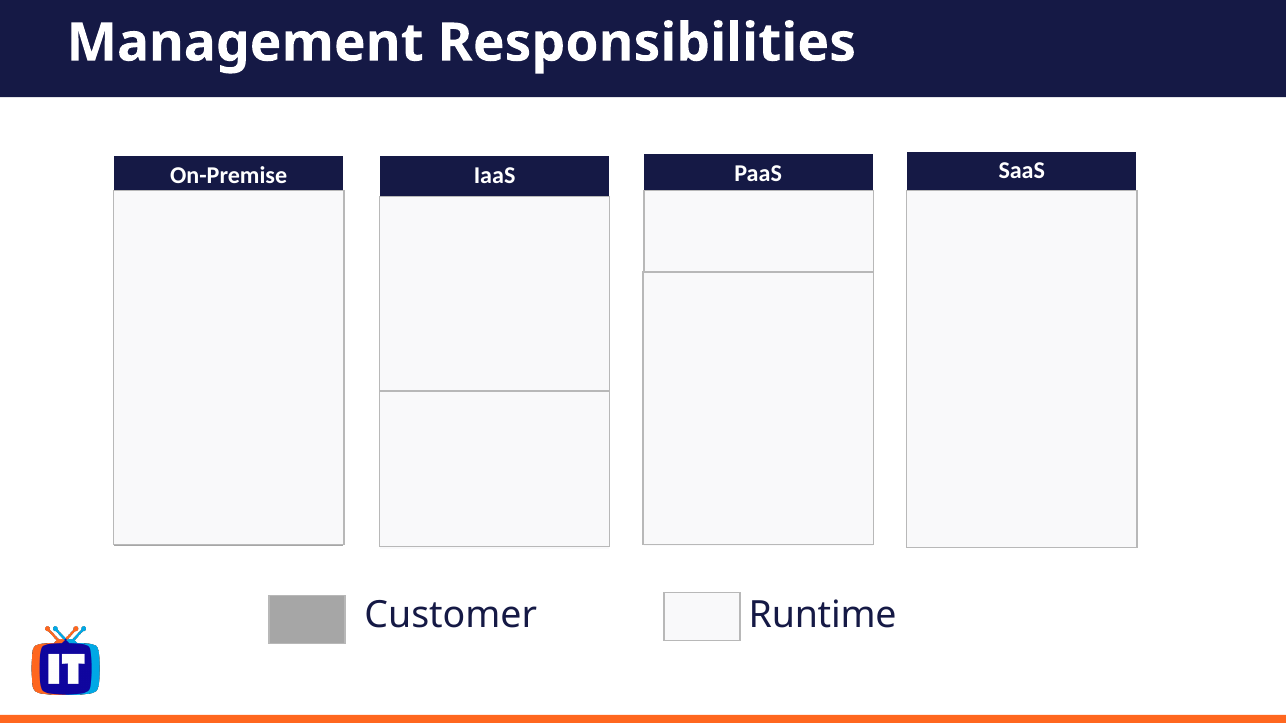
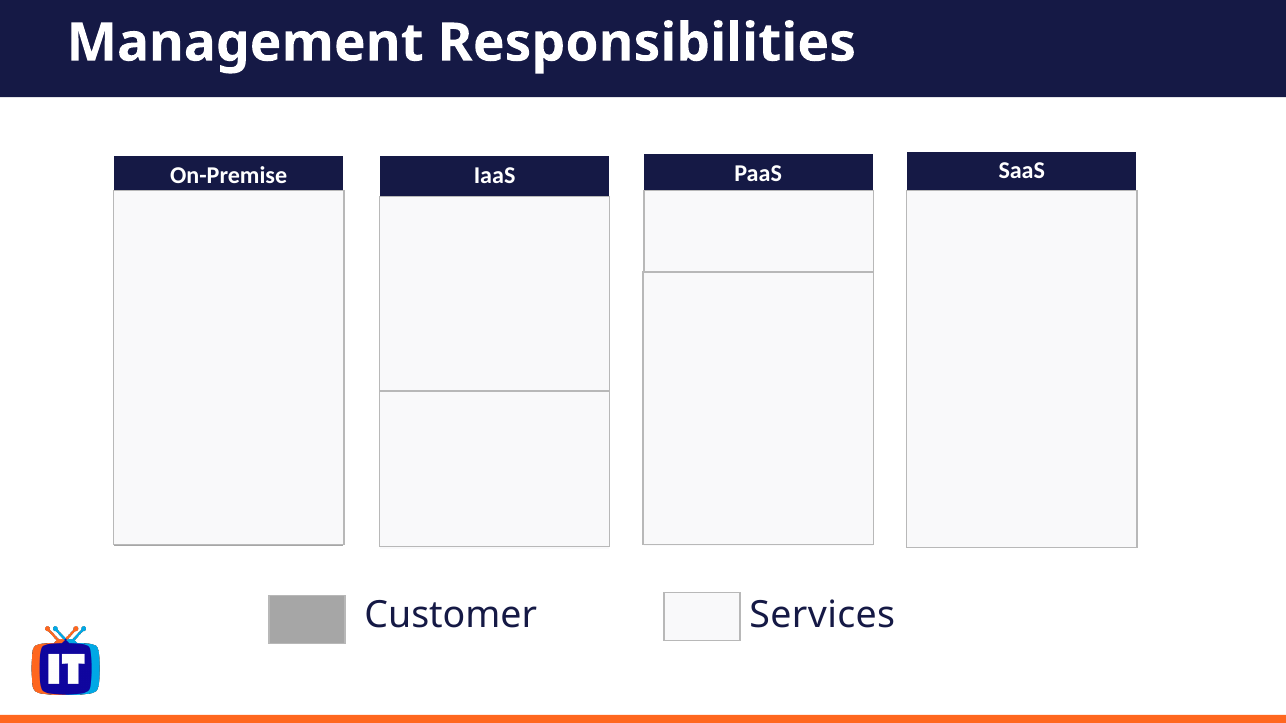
Customer Runtime: Runtime -> Services
